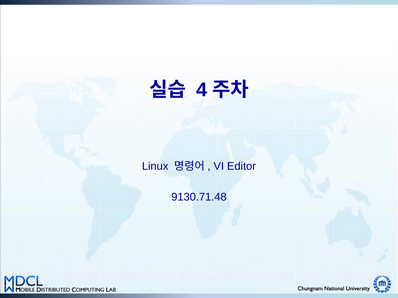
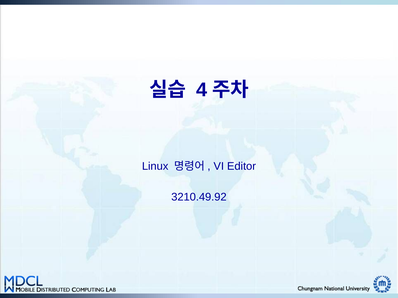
9130.71.48: 9130.71.48 -> 3210.49.92
